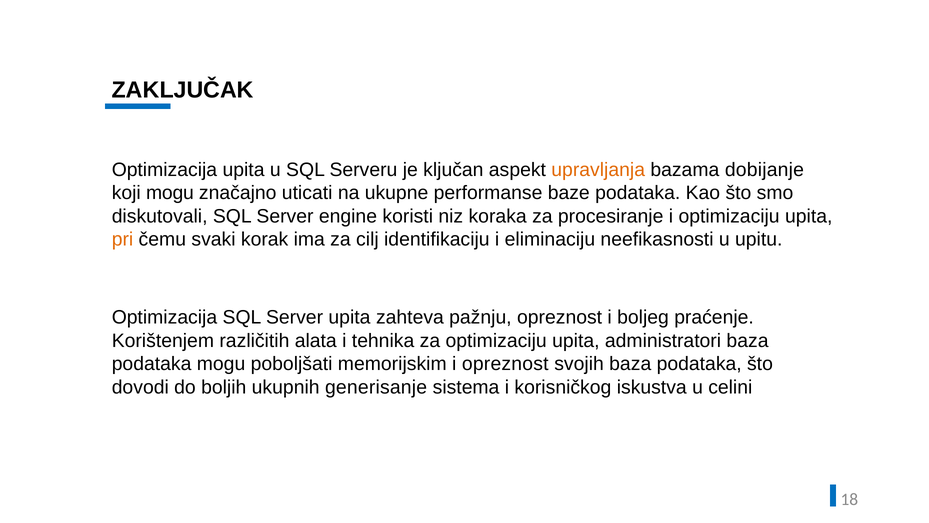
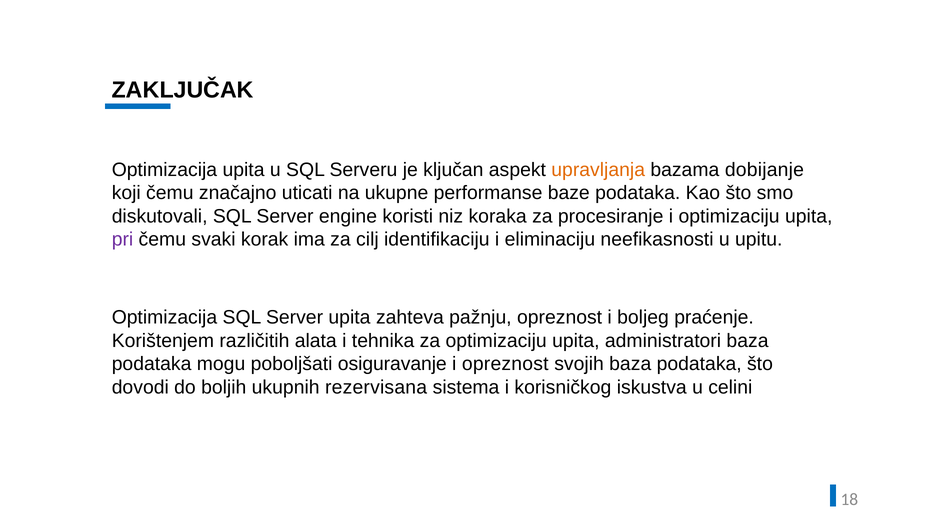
koji mogu: mogu -> čemu
pri colour: orange -> purple
memorijskim: memorijskim -> osiguravanje
generisanje: generisanje -> rezervisana
